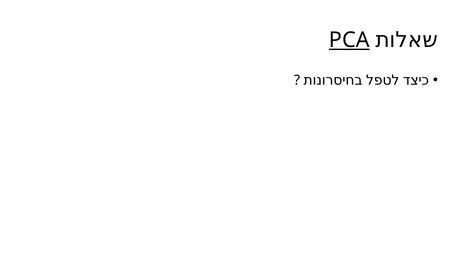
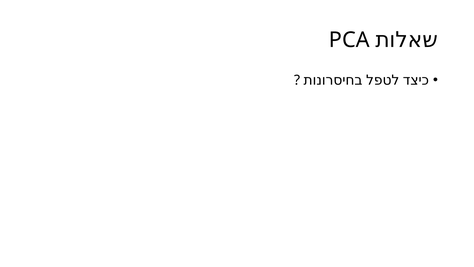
PCA underline: present -> none
